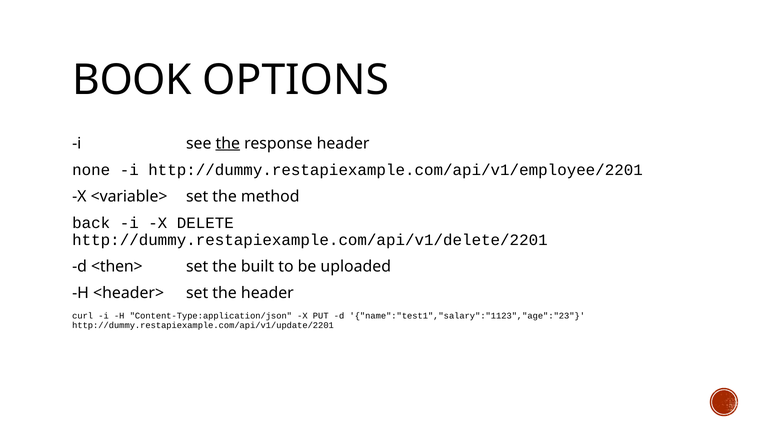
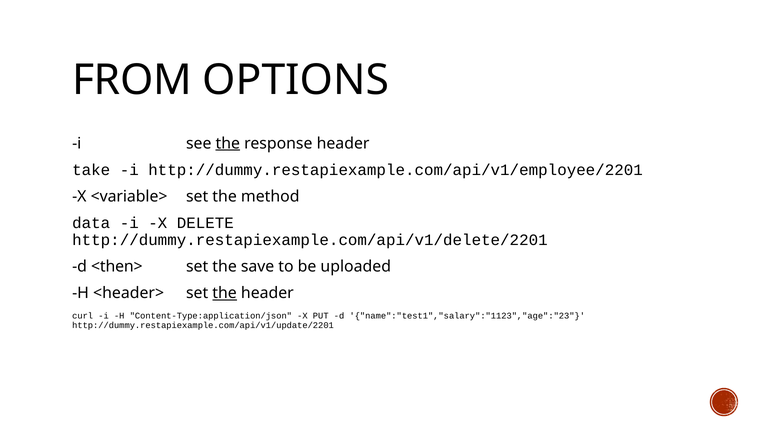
BOOK: BOOK -> FROM
none: none -> take
back: back -> data
built: built -> save
the at (225, 293) underline: none -> present
